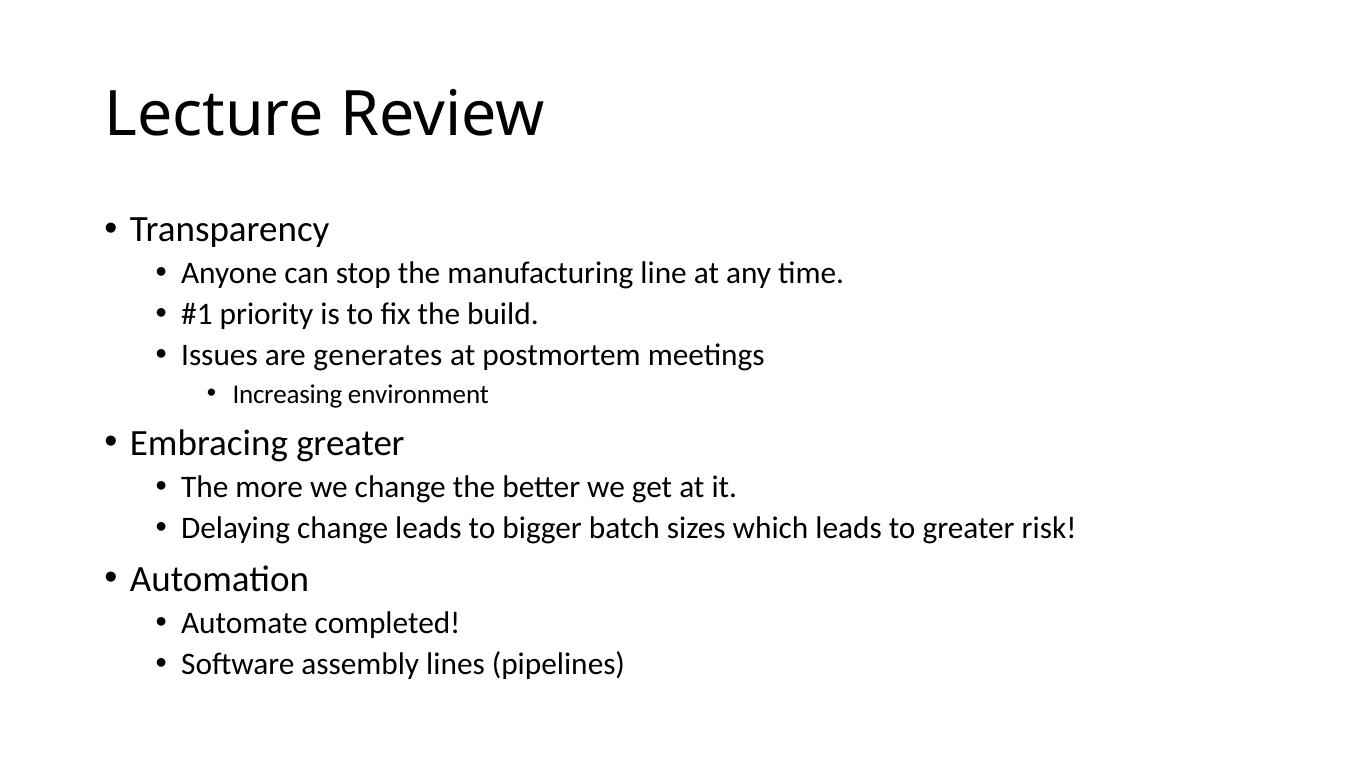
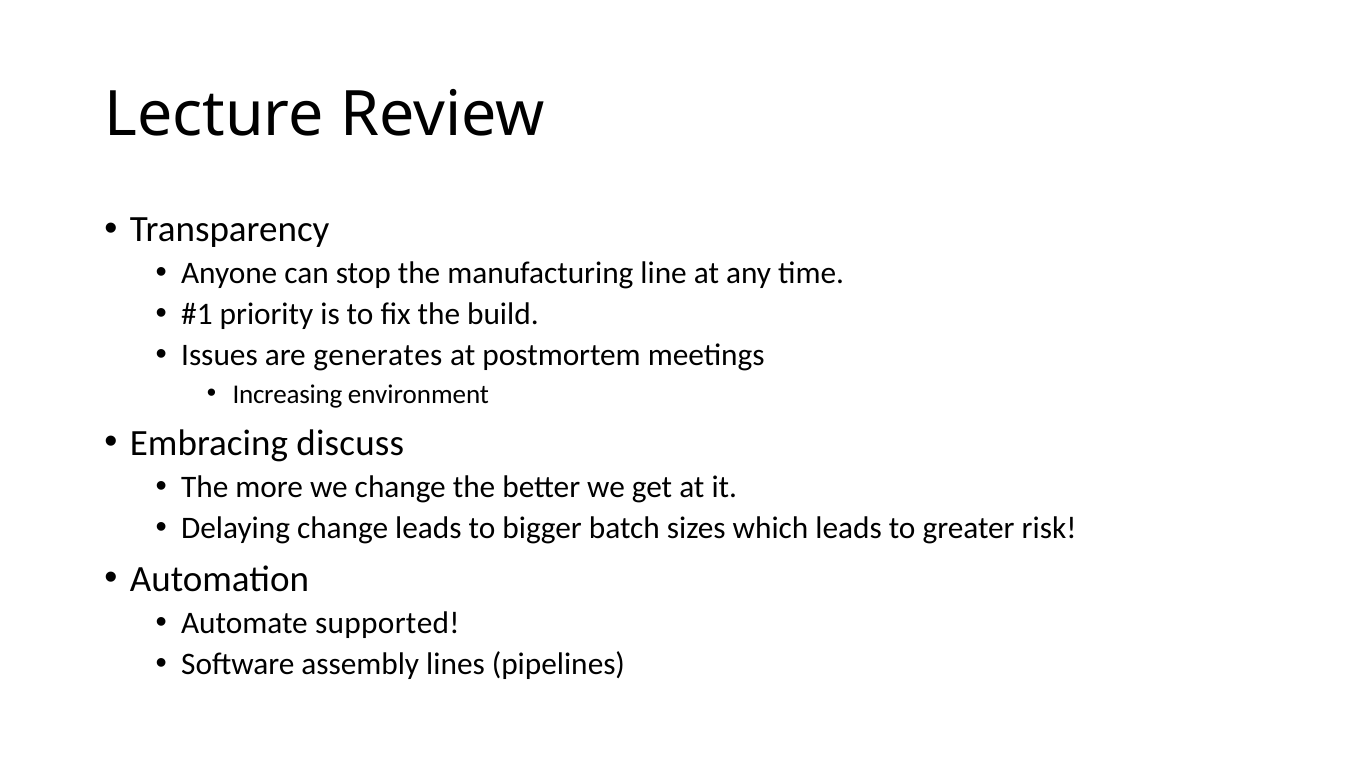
Embracing greater: greater -> discuss
completed: completed -> supported
